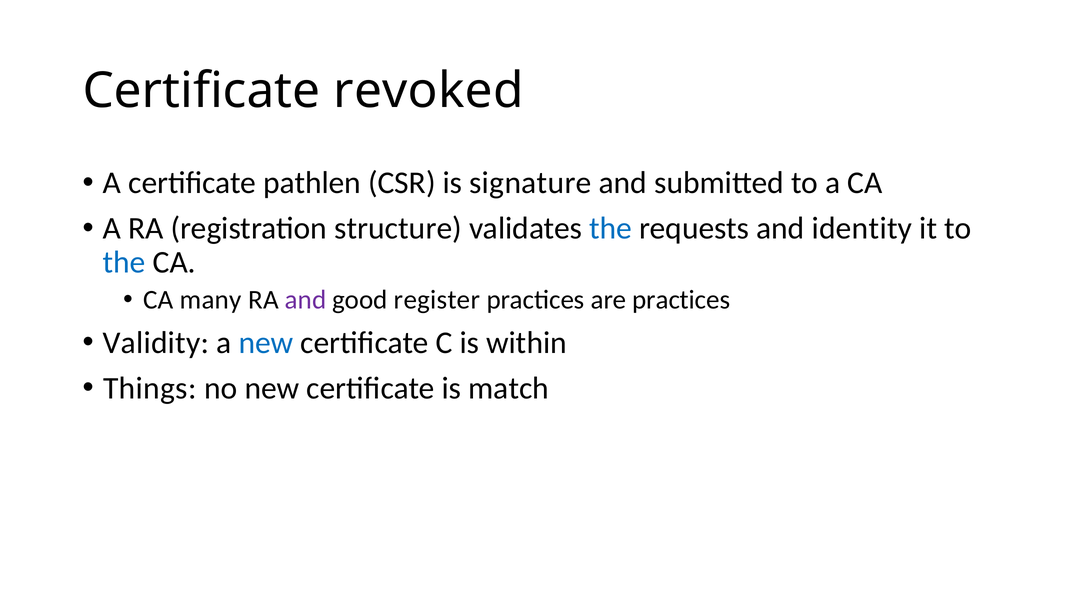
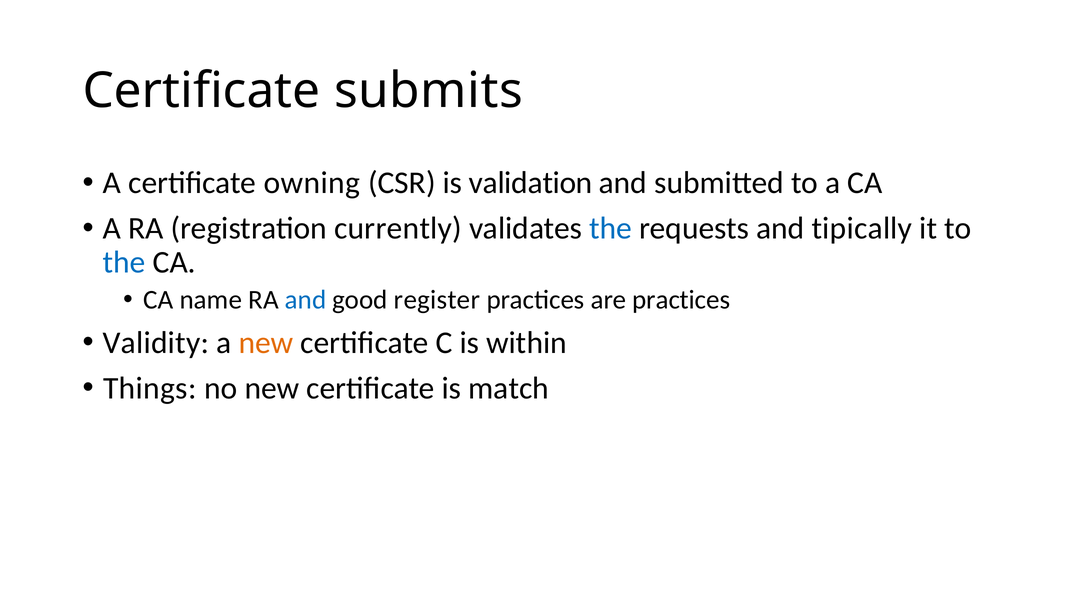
revoked: revoked -> submits
pathlen: pathlen -> owning
signature: signature -> validation
structure: structure -> currently
identity: identity -> tipically
many: many -> name
and at (306, 300) colour: purple -> blue
new at (266, 343) colour: blue -> orange
